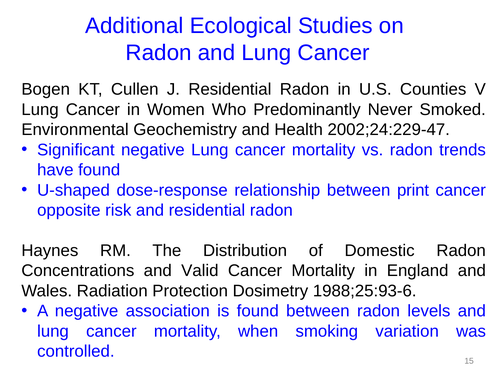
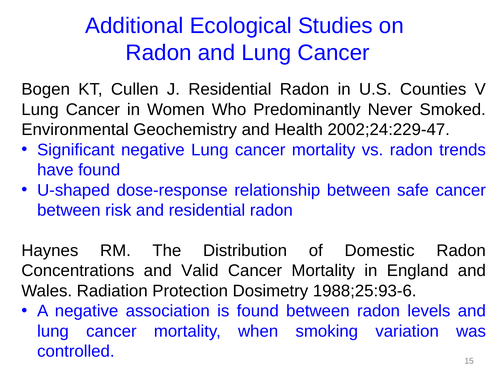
print: print -> safe
opposite at (69, 210): opposite -> between
